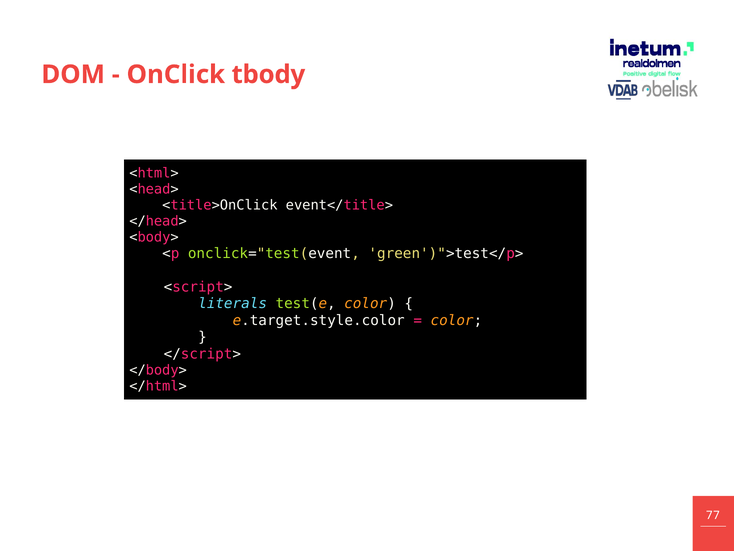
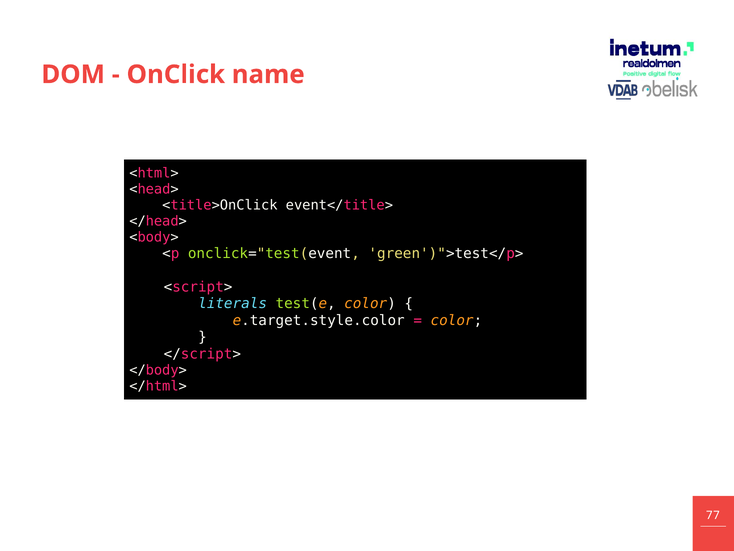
tbody: tbody -> name
